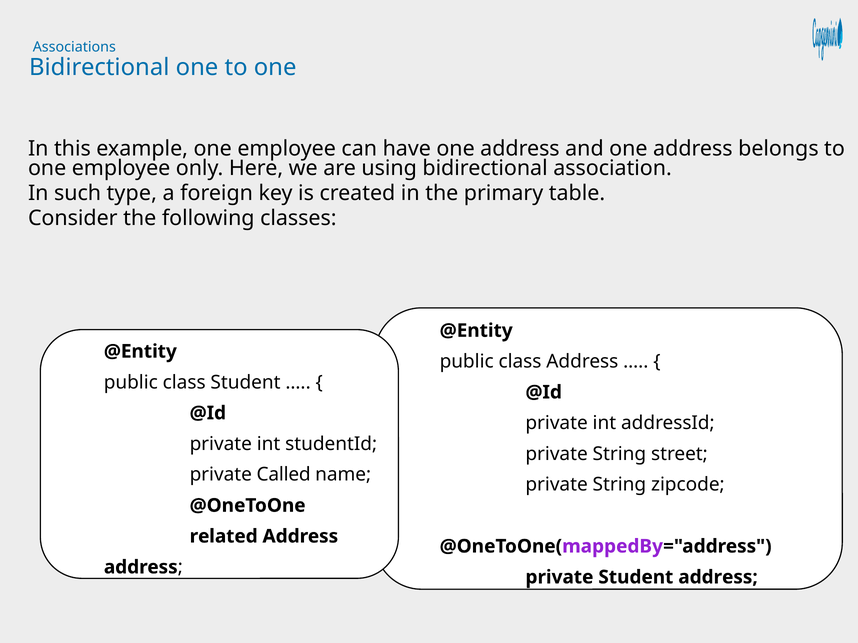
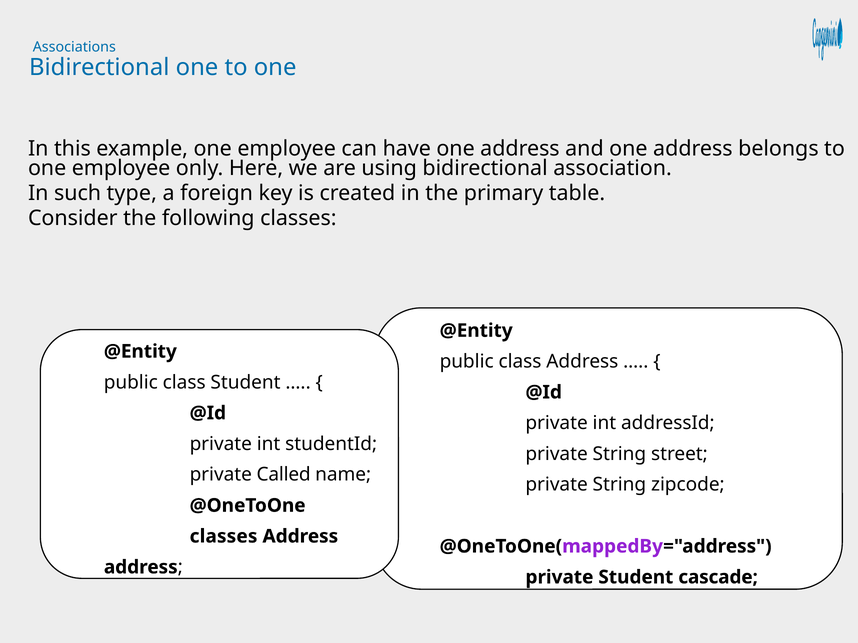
related at (224, 537): related -> classes
Student address: address -> cascade
